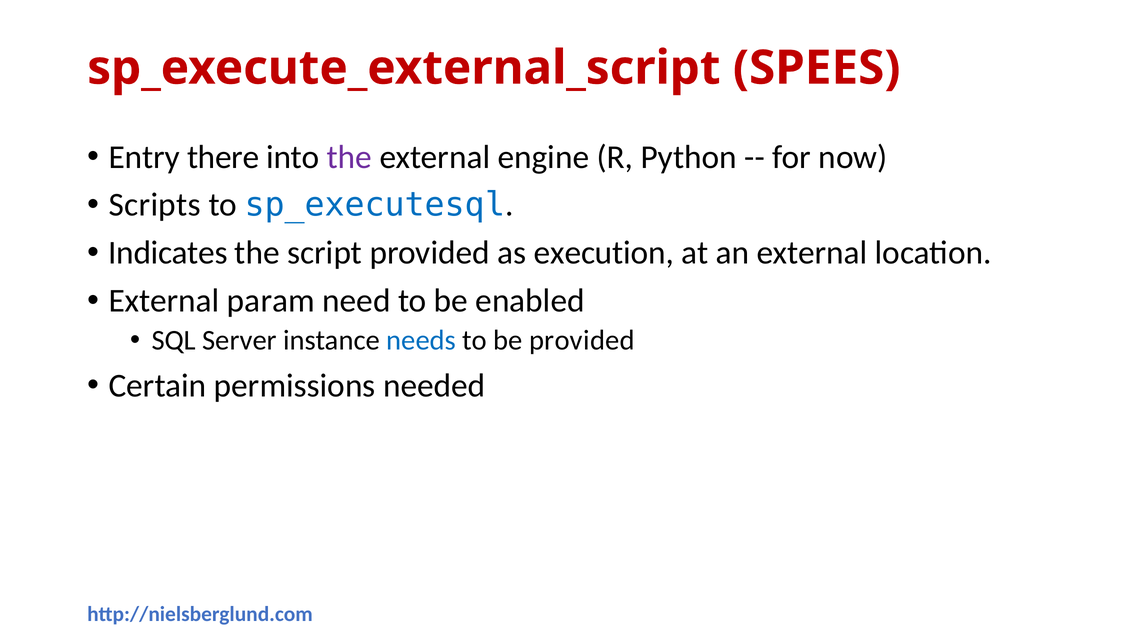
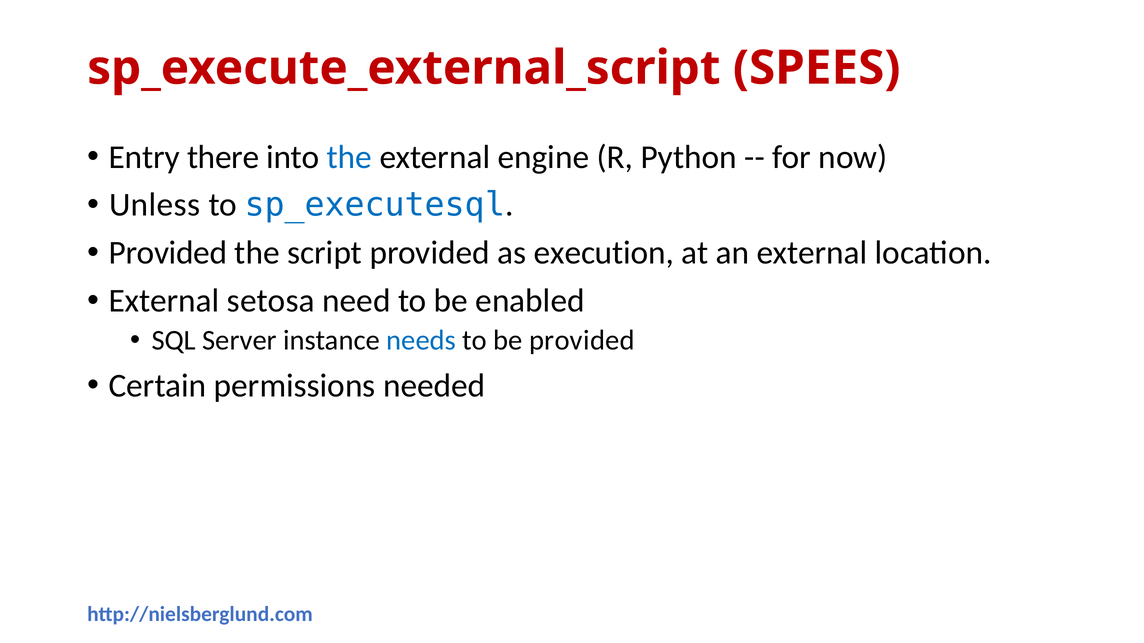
the at (349, 157) colour: purple -> blue
Scripts: Scripts -> Unless
Indicates at (168, 253): Indicates -> Provided
param: param -> setosa
